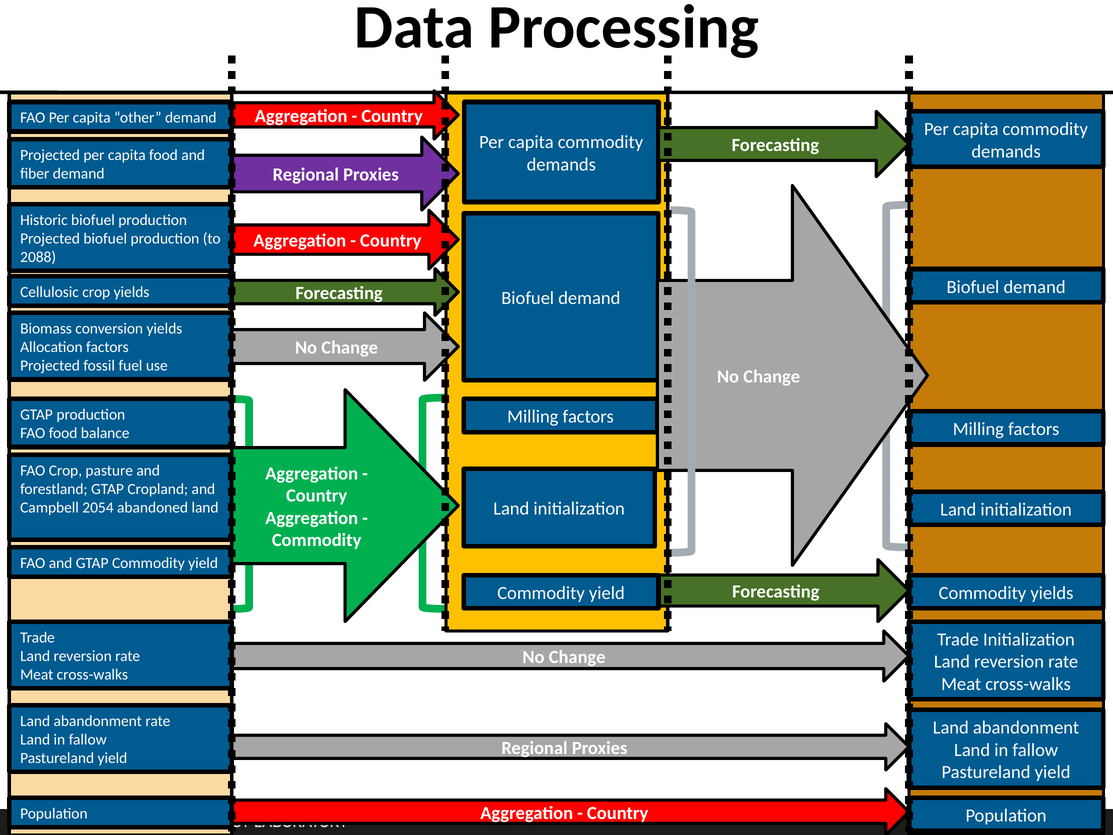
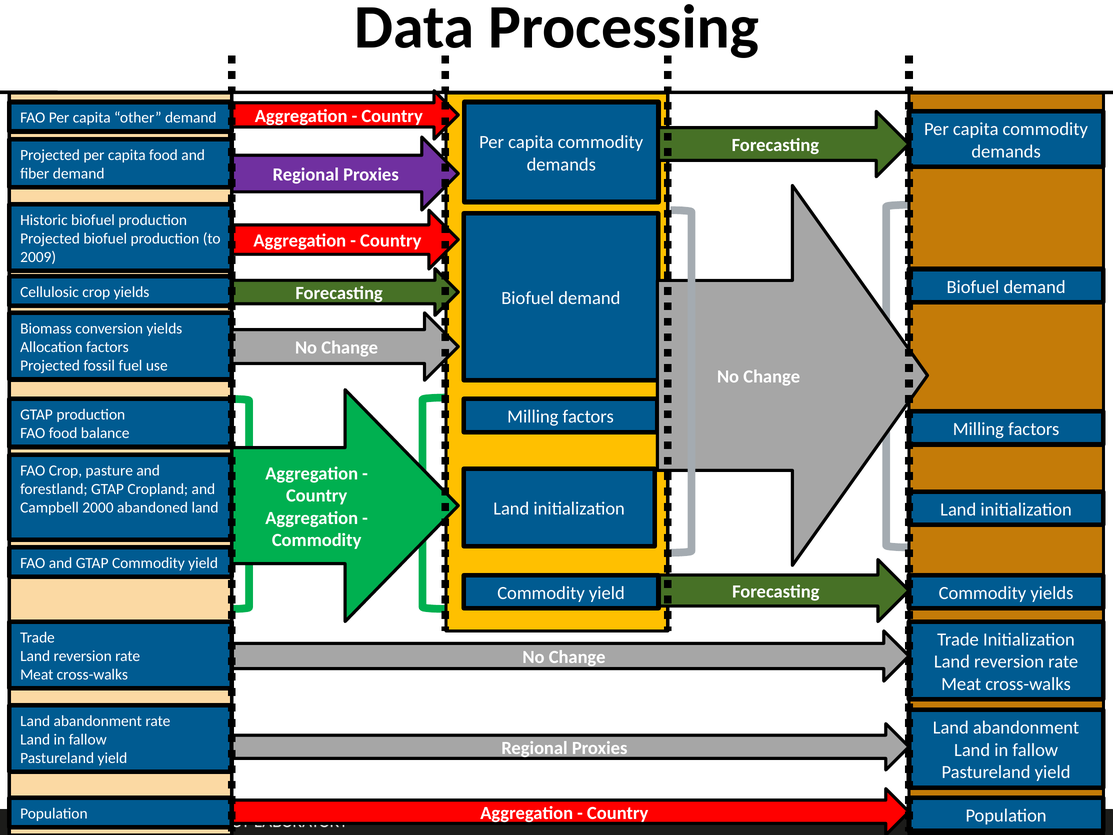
2088: 2088 -> 2009
2054: 2054 -> 2000
